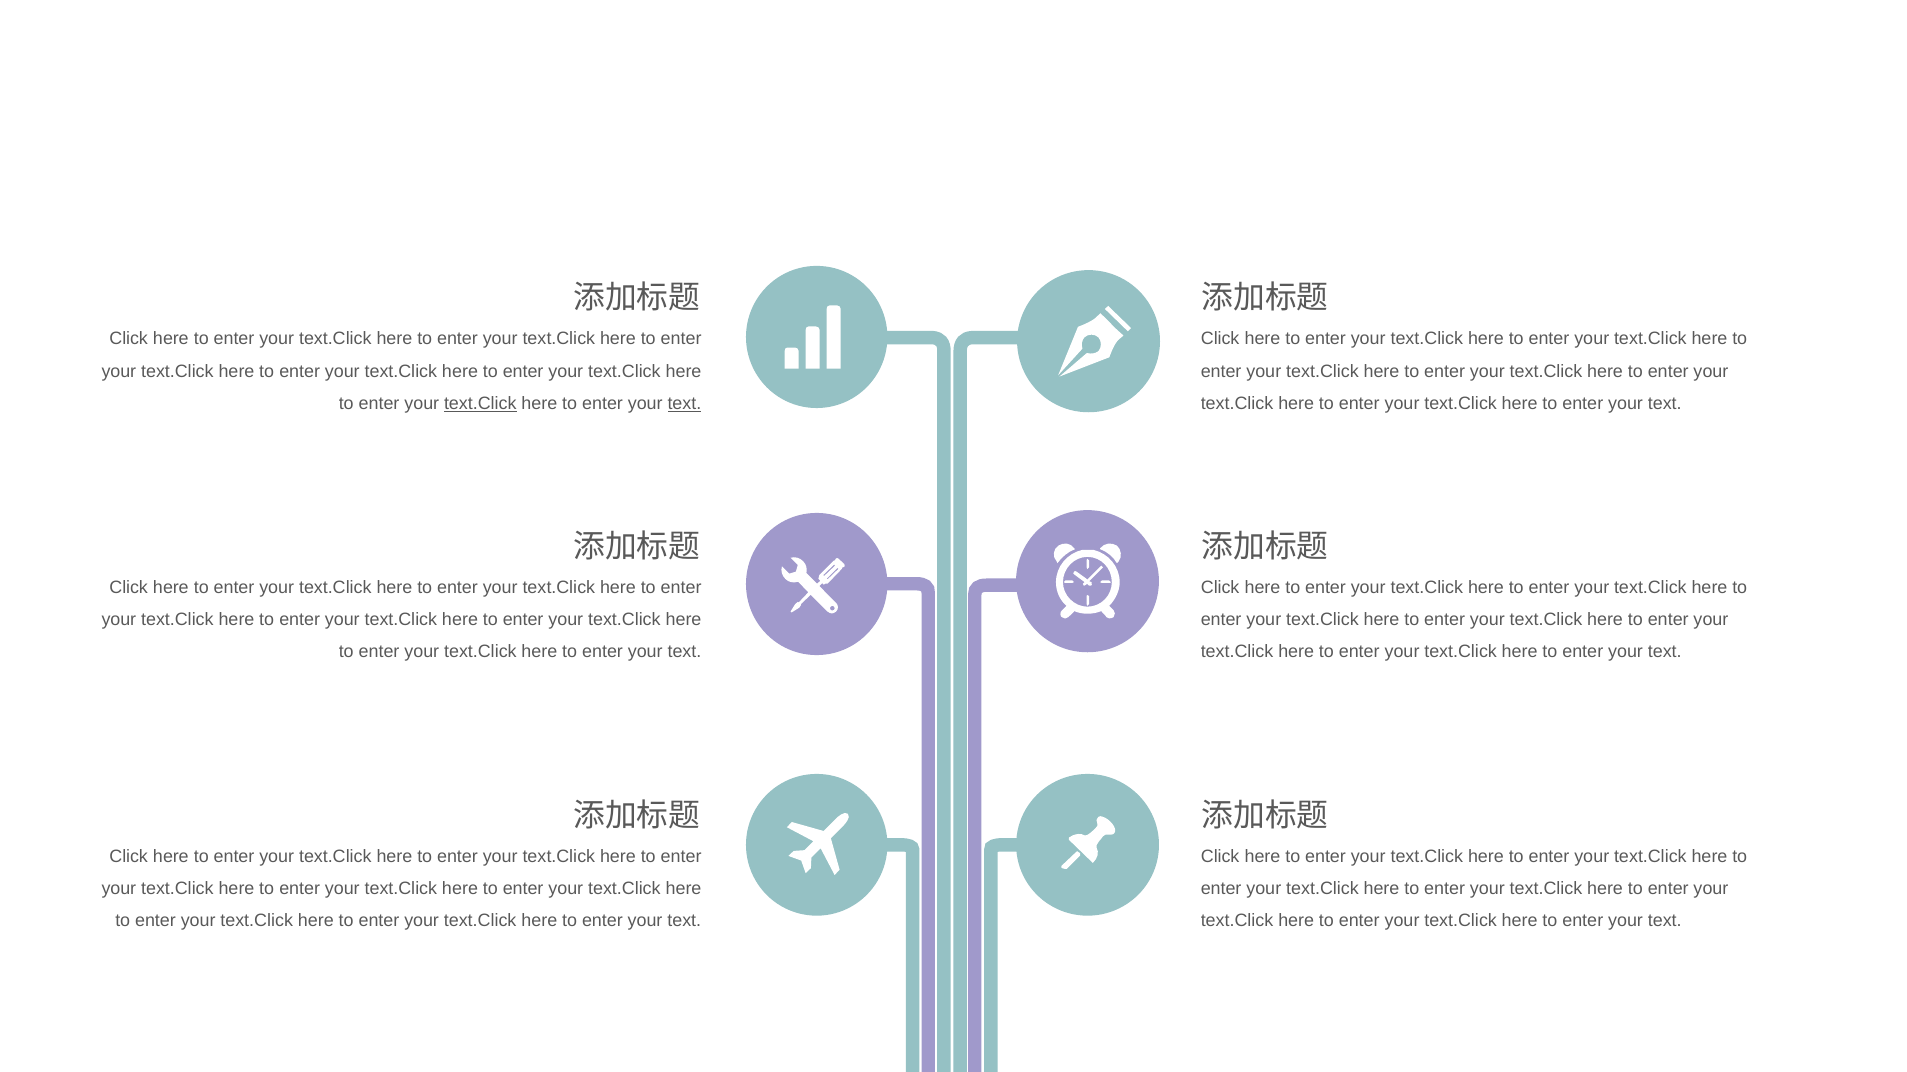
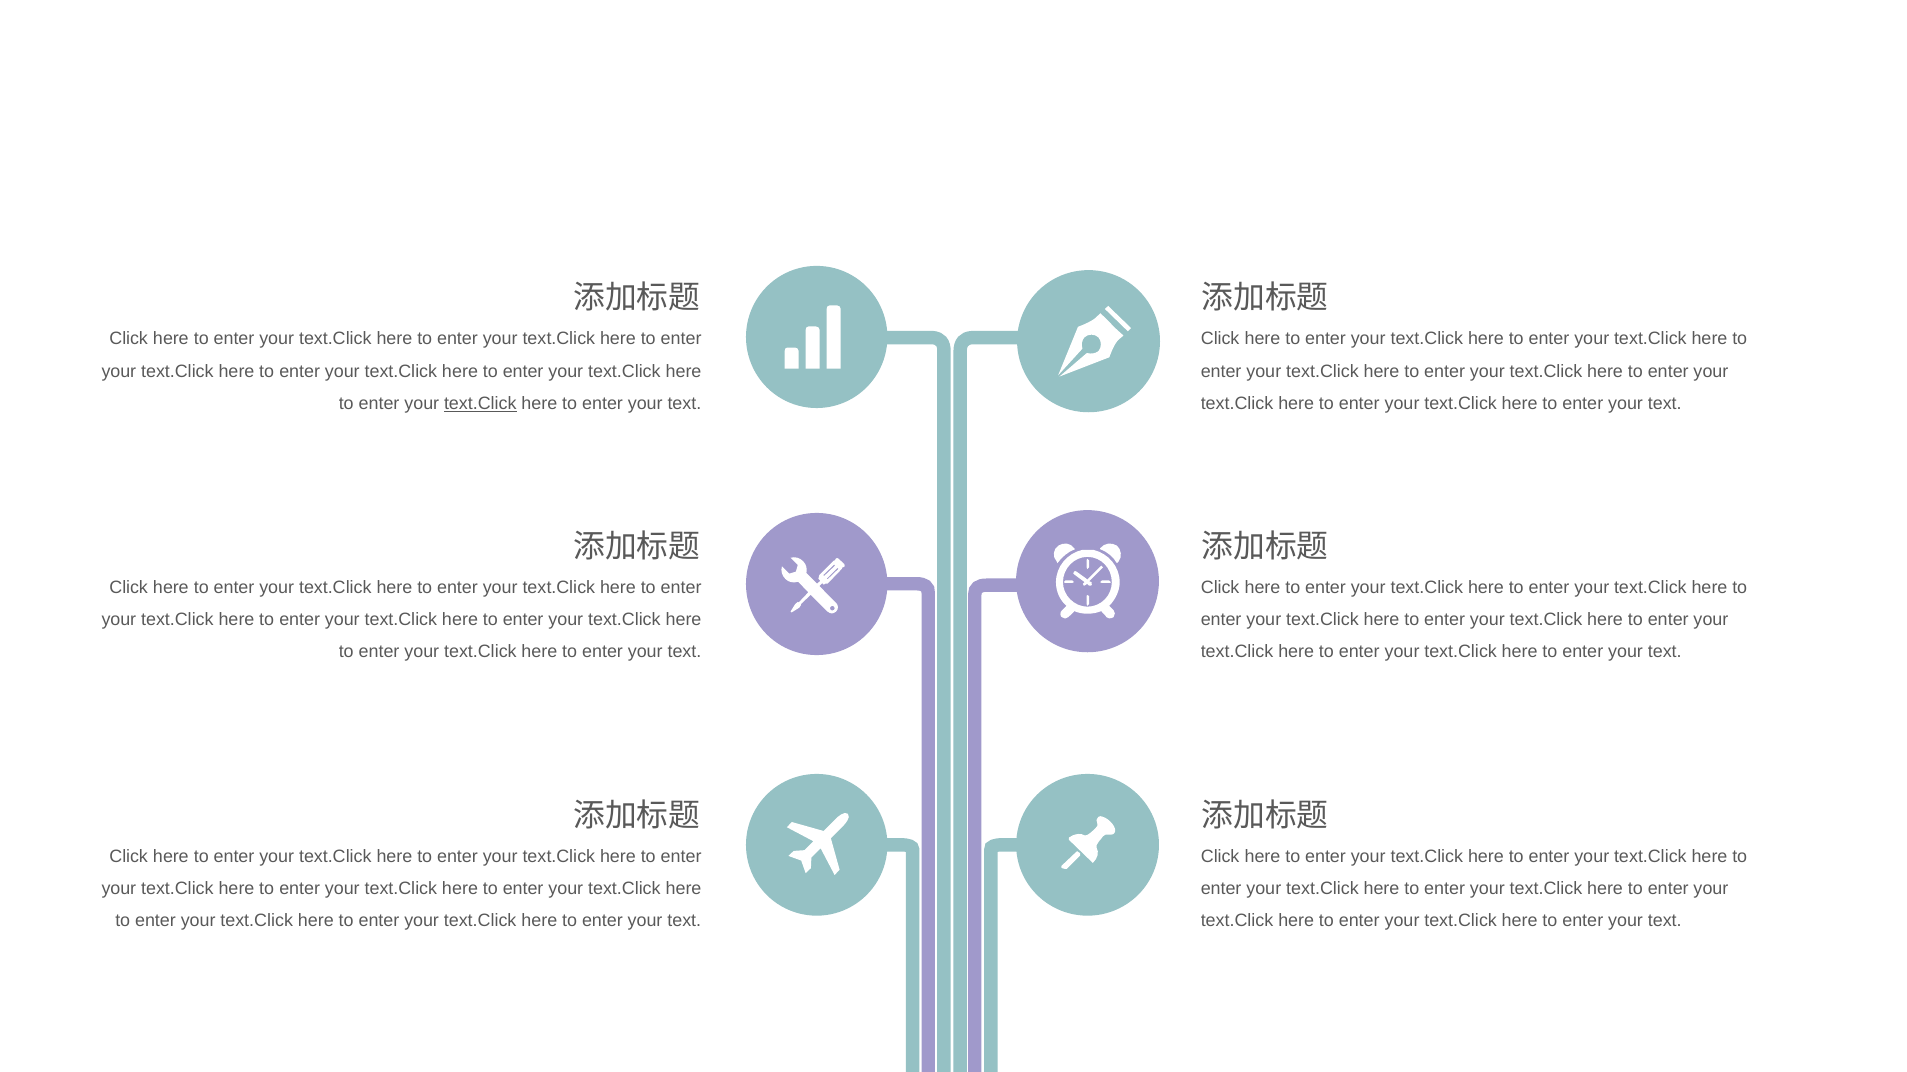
text at (684, 404) underline: present -> none
